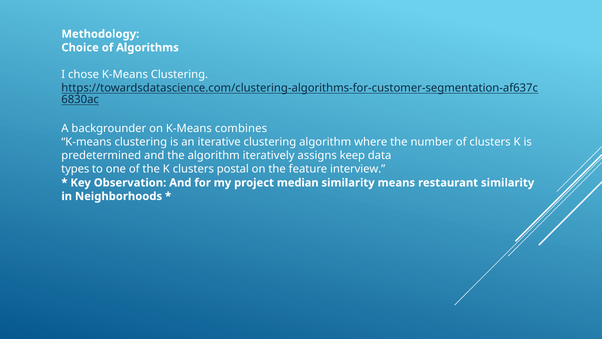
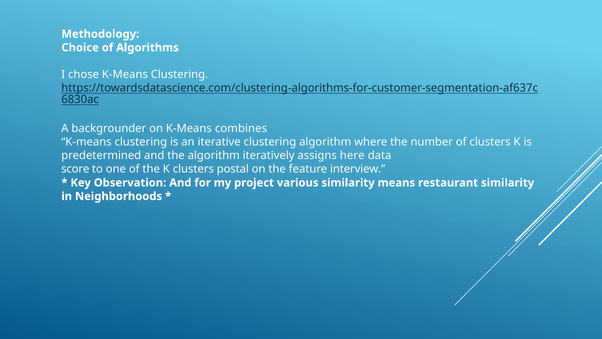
keep: keep -> here
types: types -> score
median: median -> various
